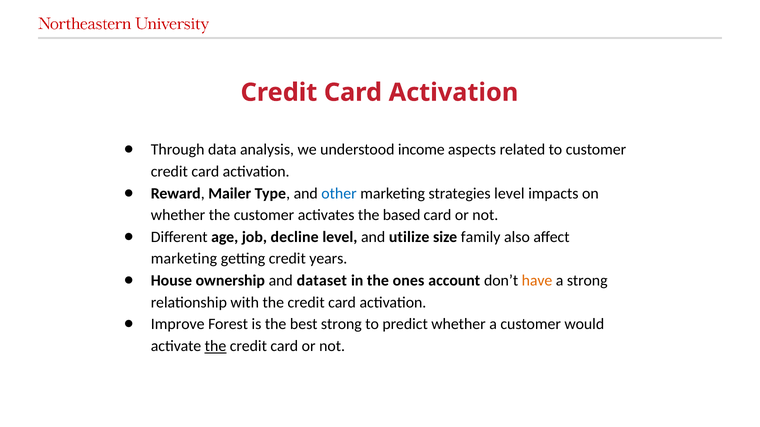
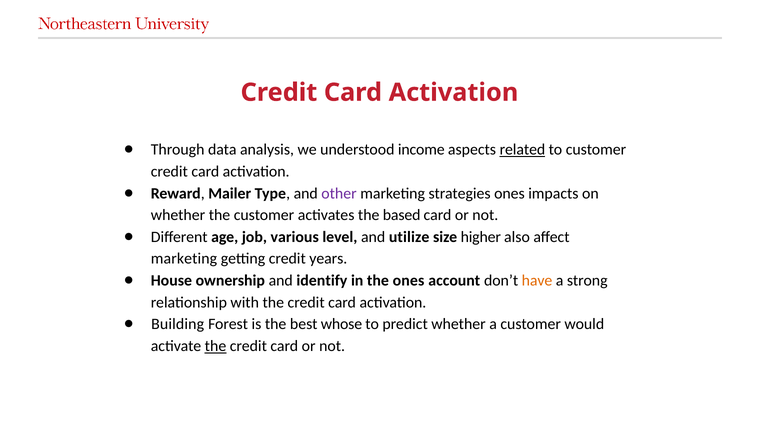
related underline: none -> present
other colour: blue -> purple
strategies level: level -> ones
decline: decline -> various
family: family -> higher
dataset: dataset -> identify
Improve: Improve -> Building
best strong: strong -> whose
